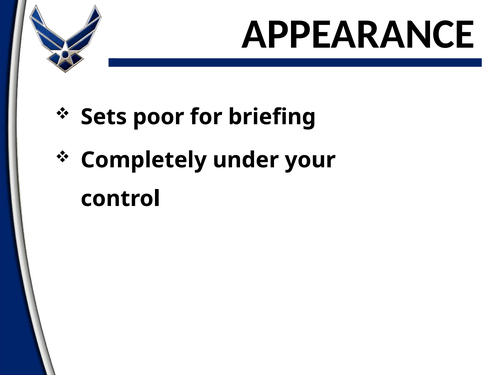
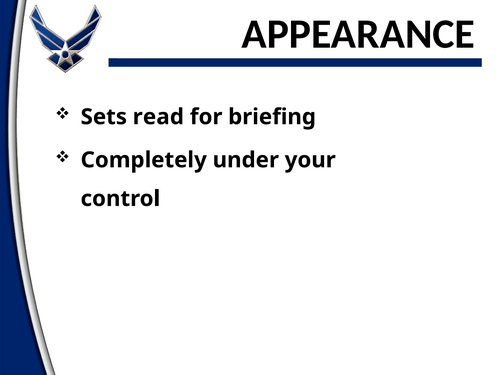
poor: poor -> read
